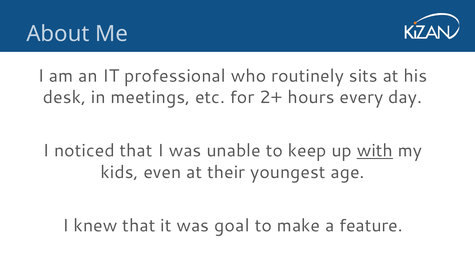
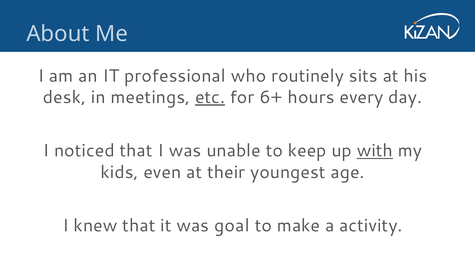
etc underline: none -> present
2+: 2+ -> 6+
feature: feature -> activity
